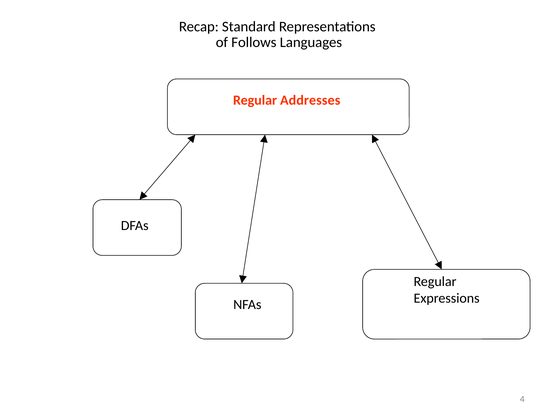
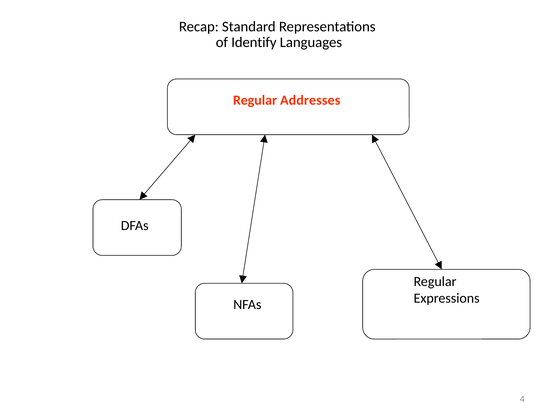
Follows: Follows -> Identify
